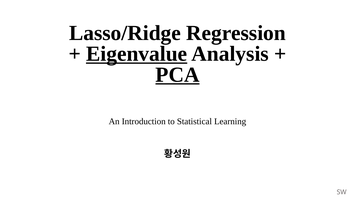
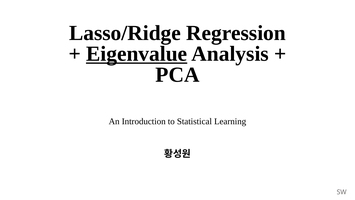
PCA underline: present -> none
